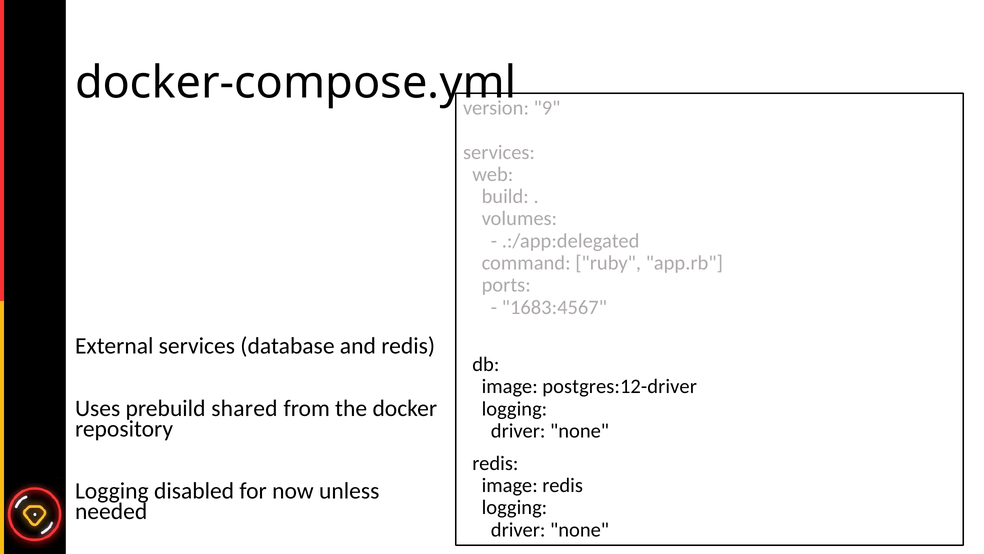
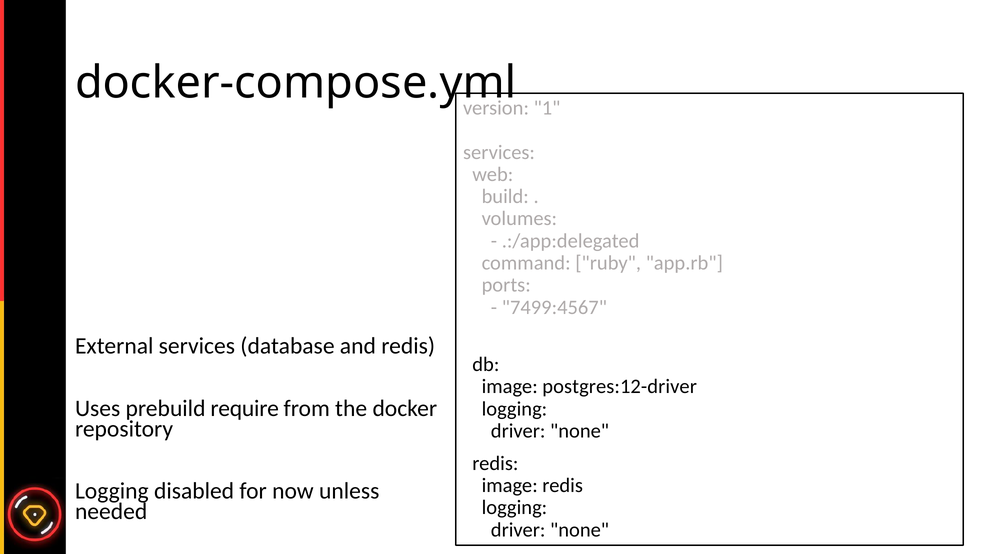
9: 9 -> 1
1683:4567: 1683:4567 -> 7499:4567
shared: shared -> require
